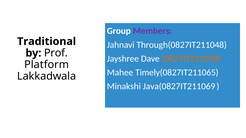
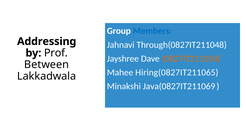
Members colour: purple -> blue
Traditional: Traditional -> Addressing
Platform: Platform -> Between
Timely(0827IT211065: Timely(0827IT211065 -> Hiring(0827IT211065
